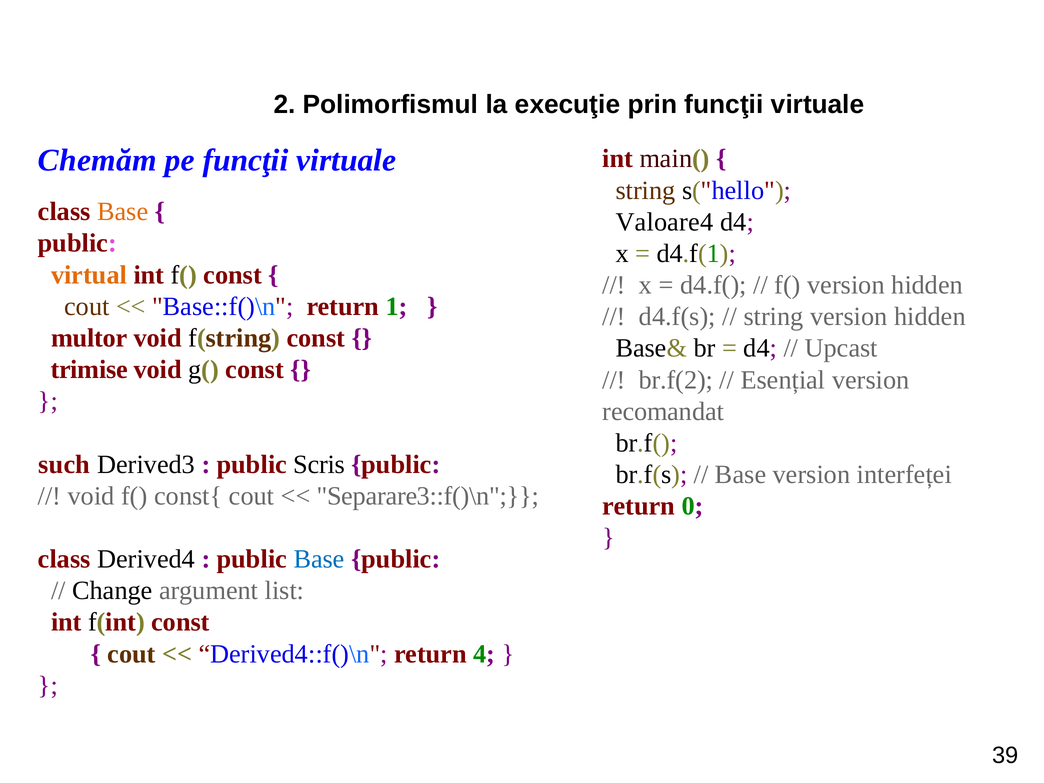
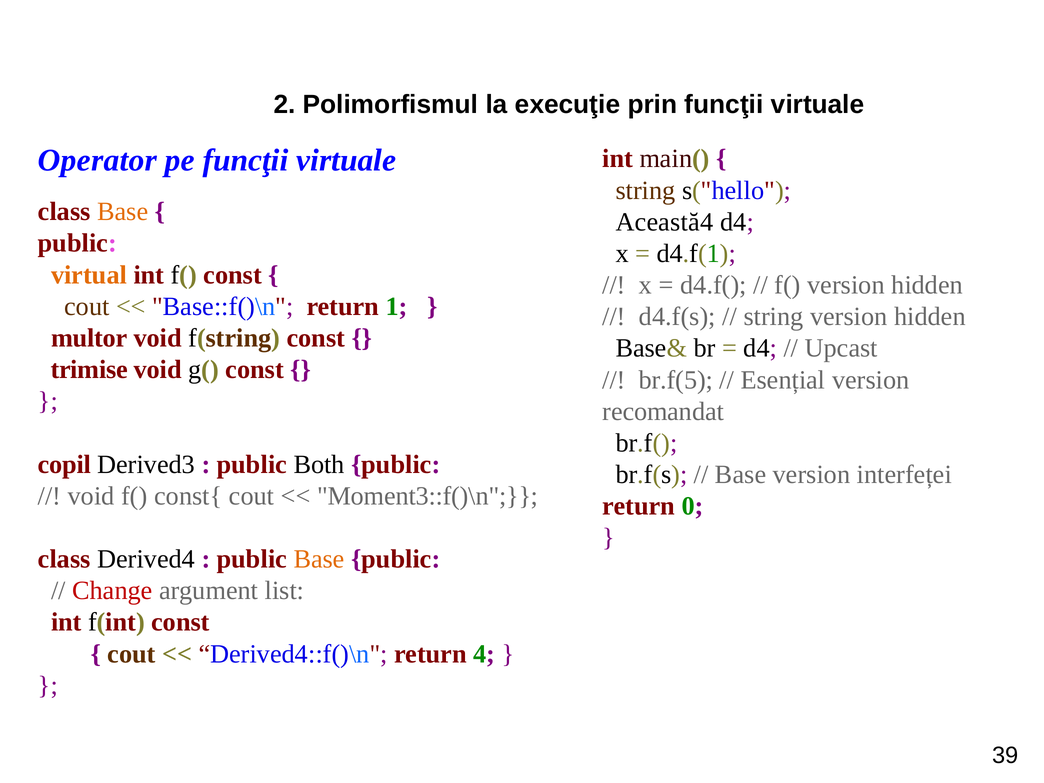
Chemăm: Chemăm -> Operator
Valoare4: Valoare4 -> Această4
br.f(2: br.f(2 -> br.f(5
such: such -> copil
Scris: Scris -> Both
Separare3::f()\n: Separare3::f()\n -> Moment3::f()\n
Base at (319, 559) colour: blue -> orange
Change colour: black -> red
